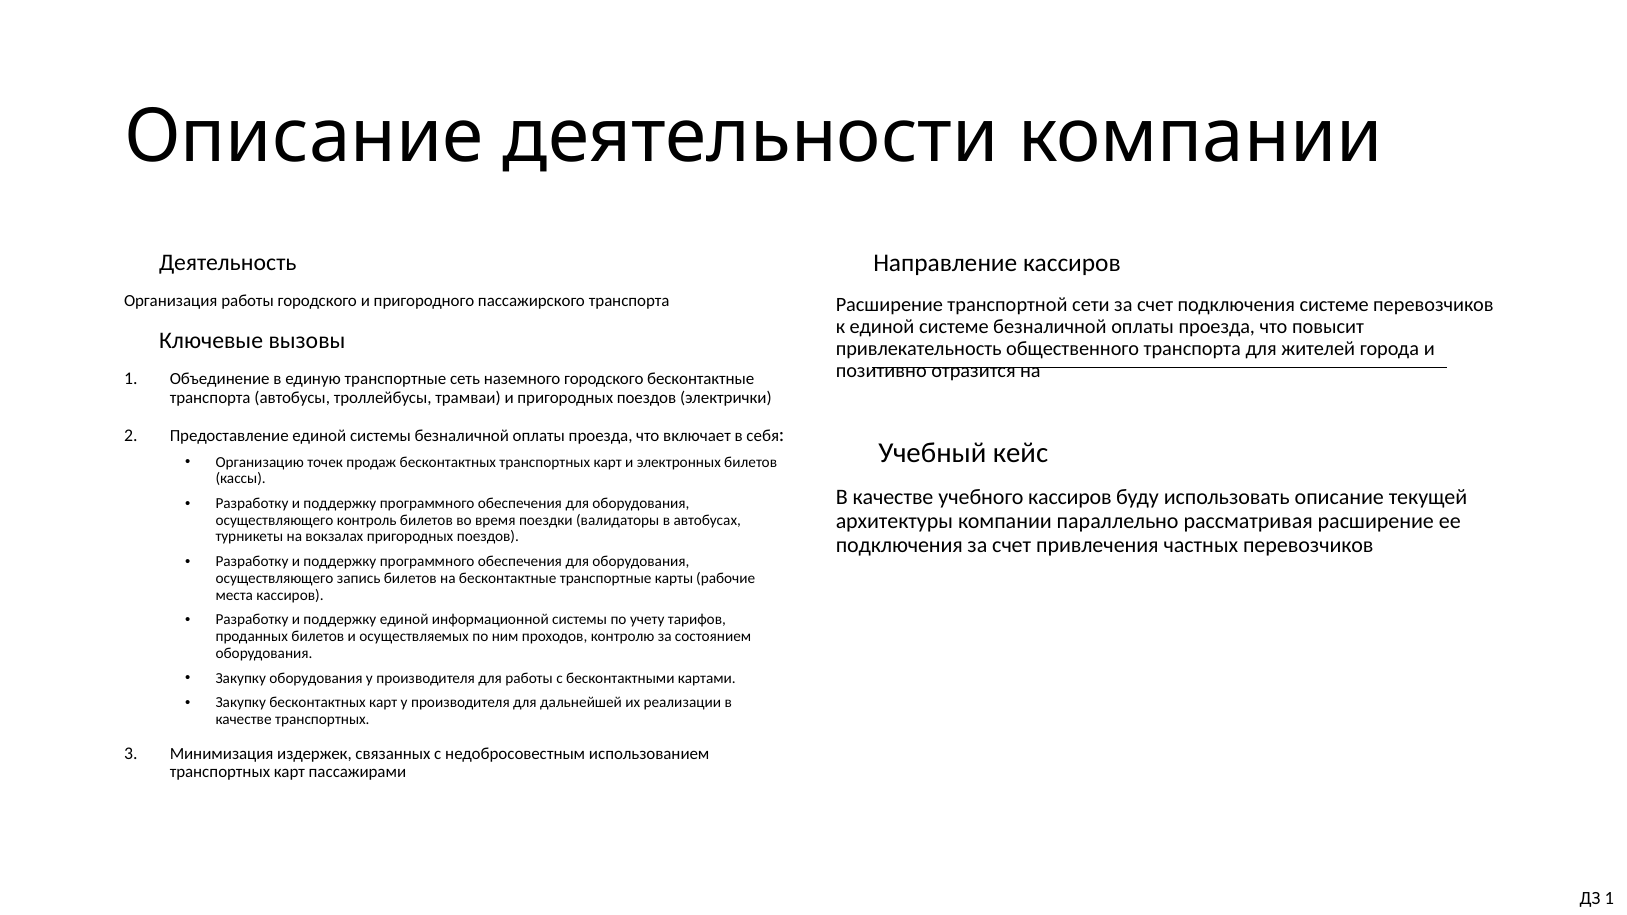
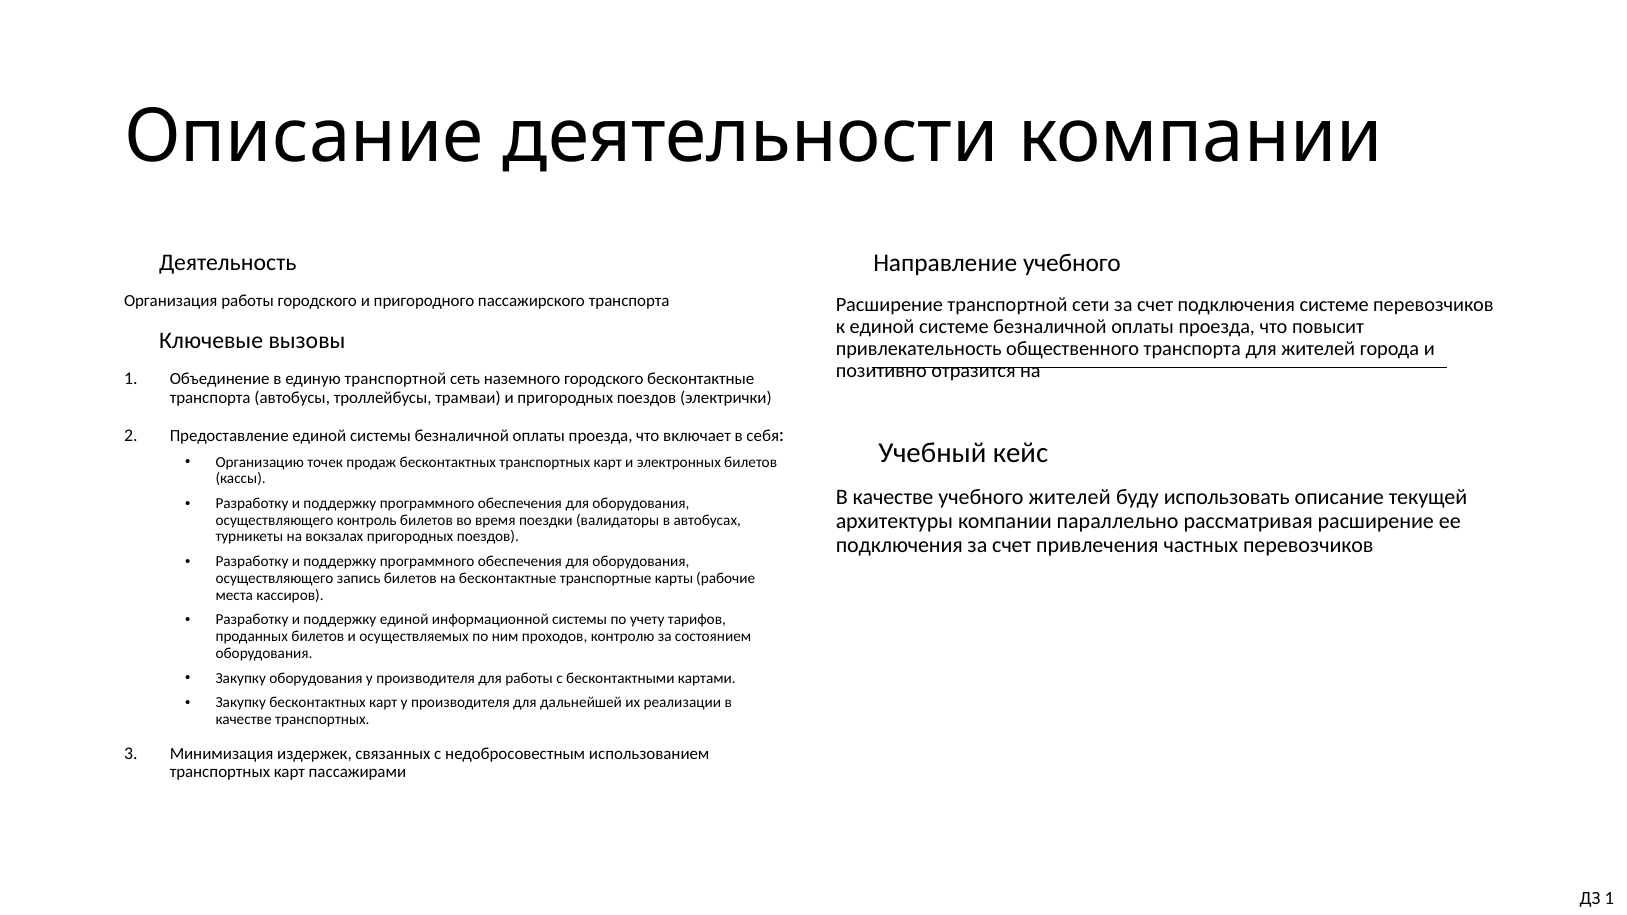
кассиров at (1072, 263): кассиров -> учебного
единую транспортные: транспортные -> транспортной
учебного кассиров: кассиров -> жителей
